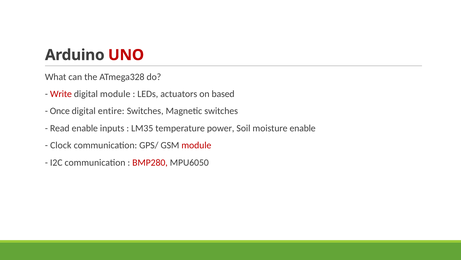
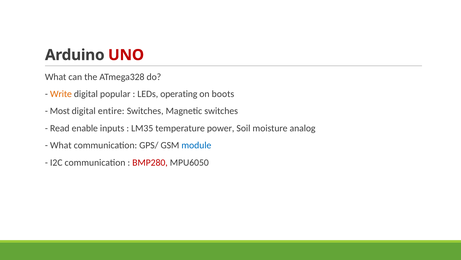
Write colour: red -> orange
digital module: module -> popular
actuators: actuators -> operating
based: based -> boots
Once: Once -> Most
moisture enable: enable -> analog
Clock at (61, 145): Clock -> What
module at (196, 145) colour: red -> blue
